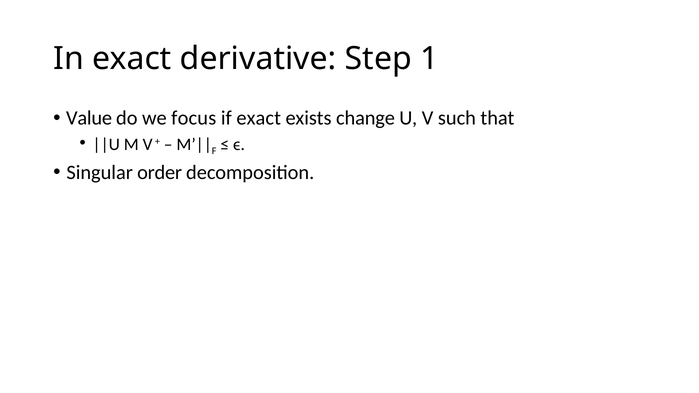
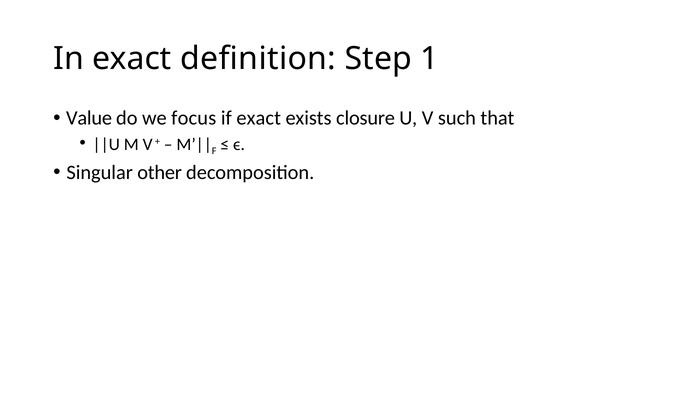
derivative: derivative -> definition
change: change -> closure
order: order -> other
